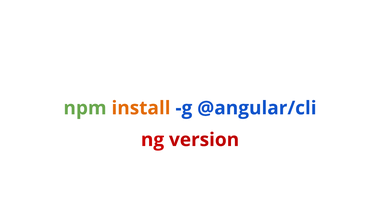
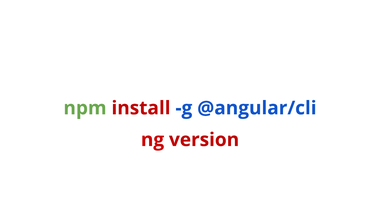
install colour: orange -> red
